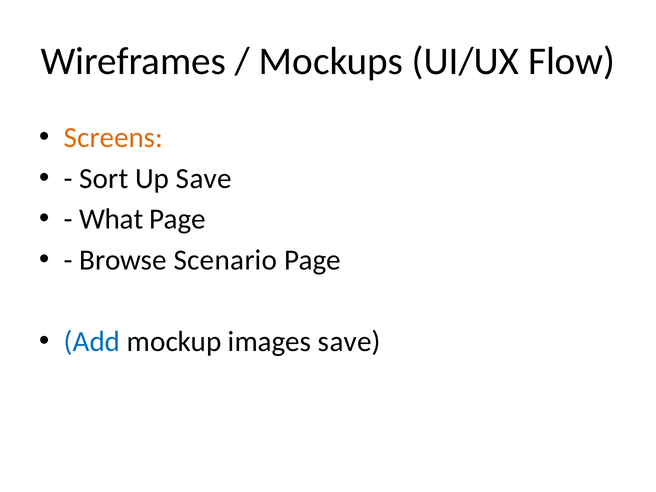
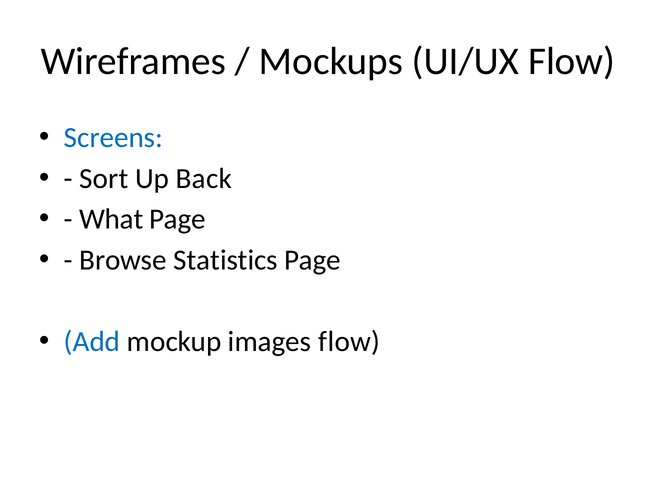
Screens colour: orange -> blue
Up Save: Save -> Back
Scenario: Scenario -> Statistics
images save: save -> flow
